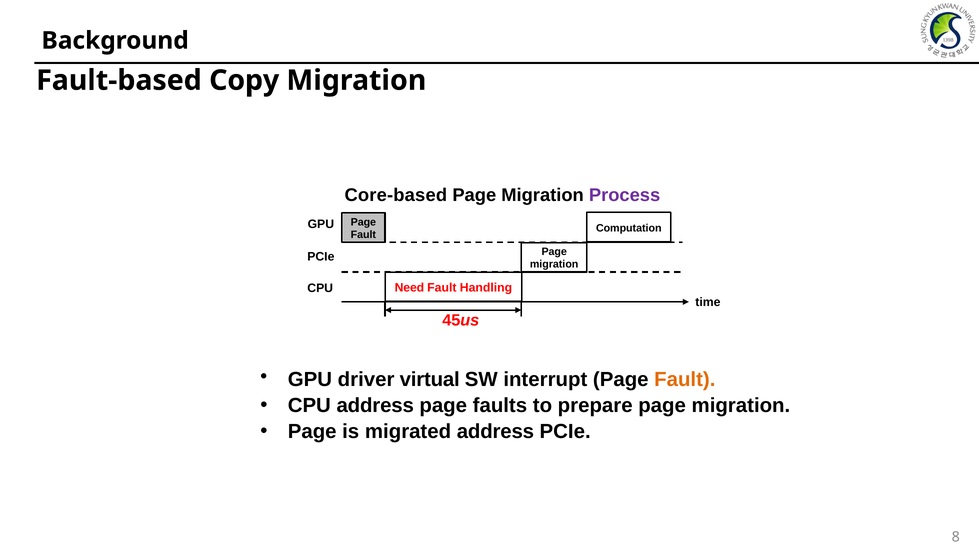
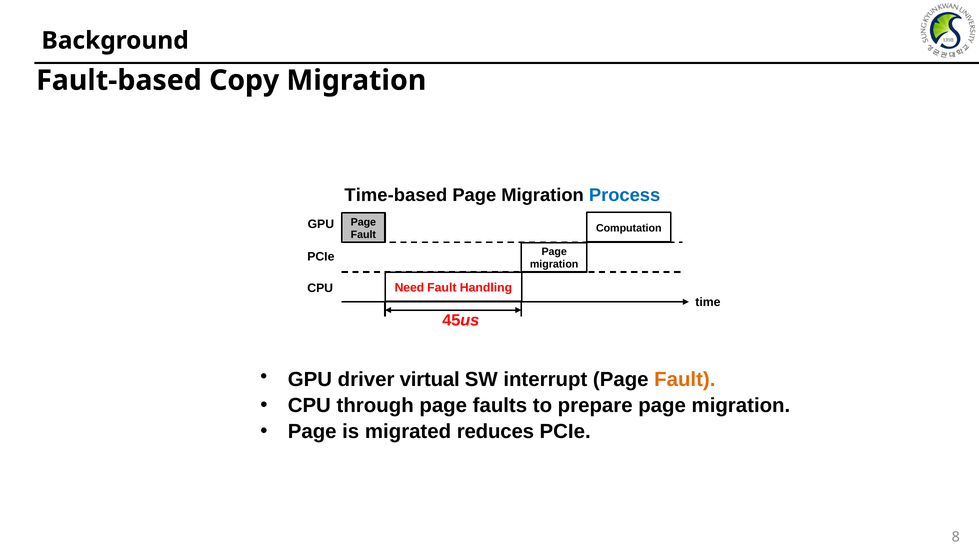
Core-based: Core-based -> Time-based
Process colour: purple -> blue
CPU address: address -> through
migrated address: address -> reduces
